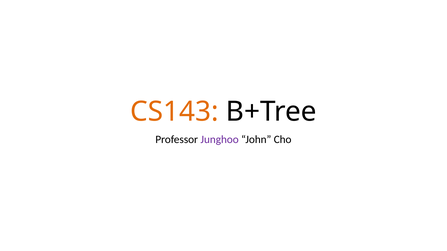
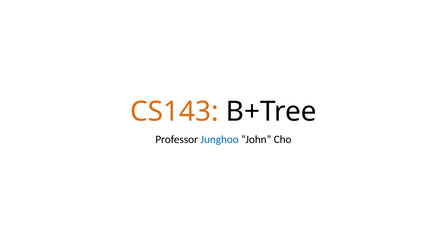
Junghoo colour: purple -> blue
